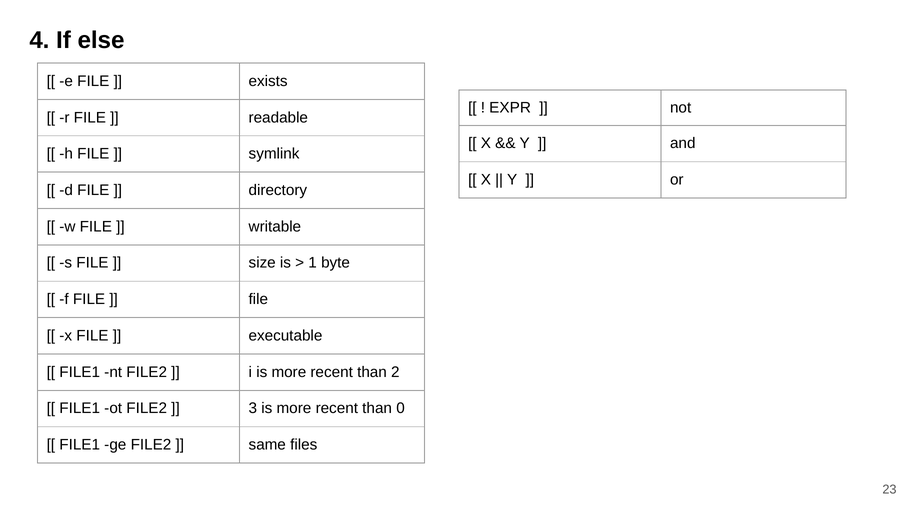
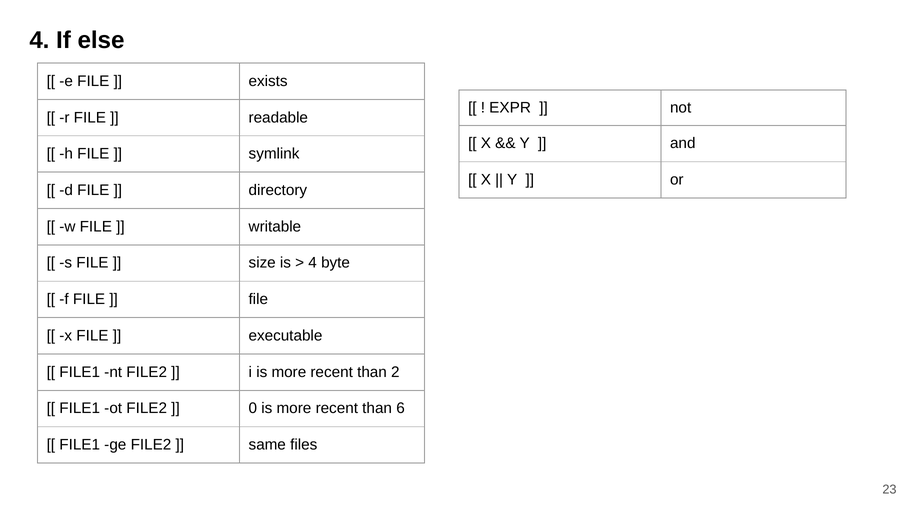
1 at (313, 263): 1 -> 4
3: 3 -> 0
0: 0 -> 6
